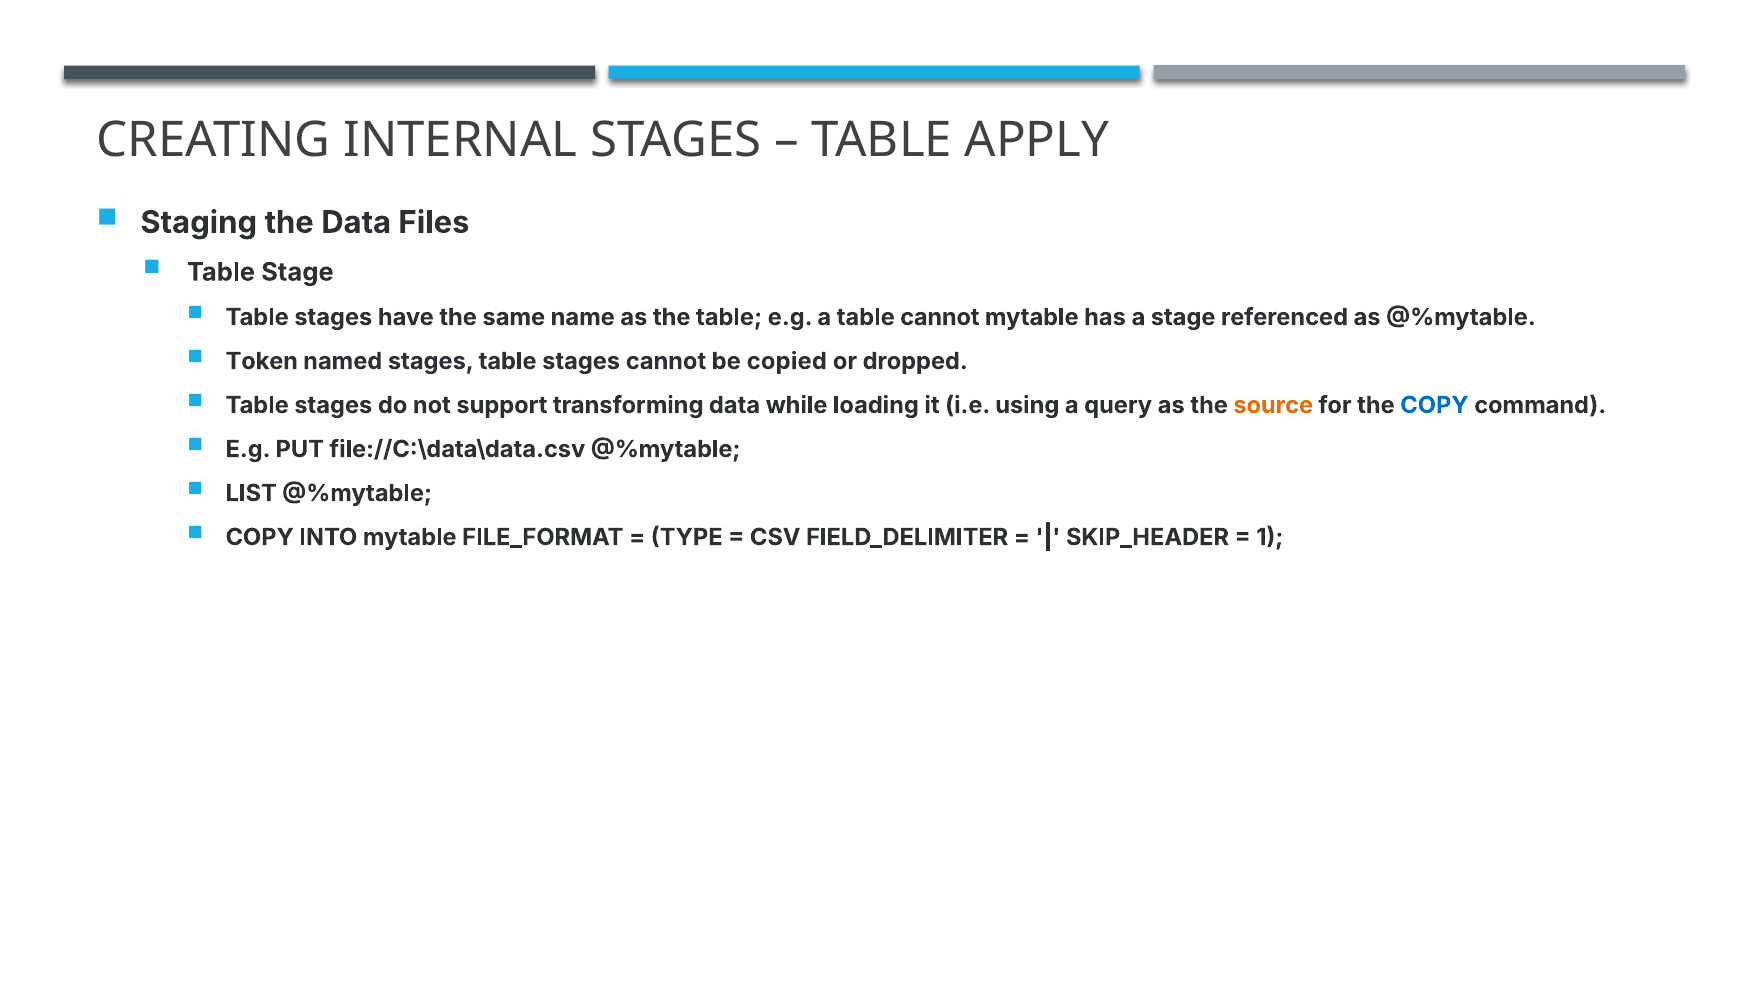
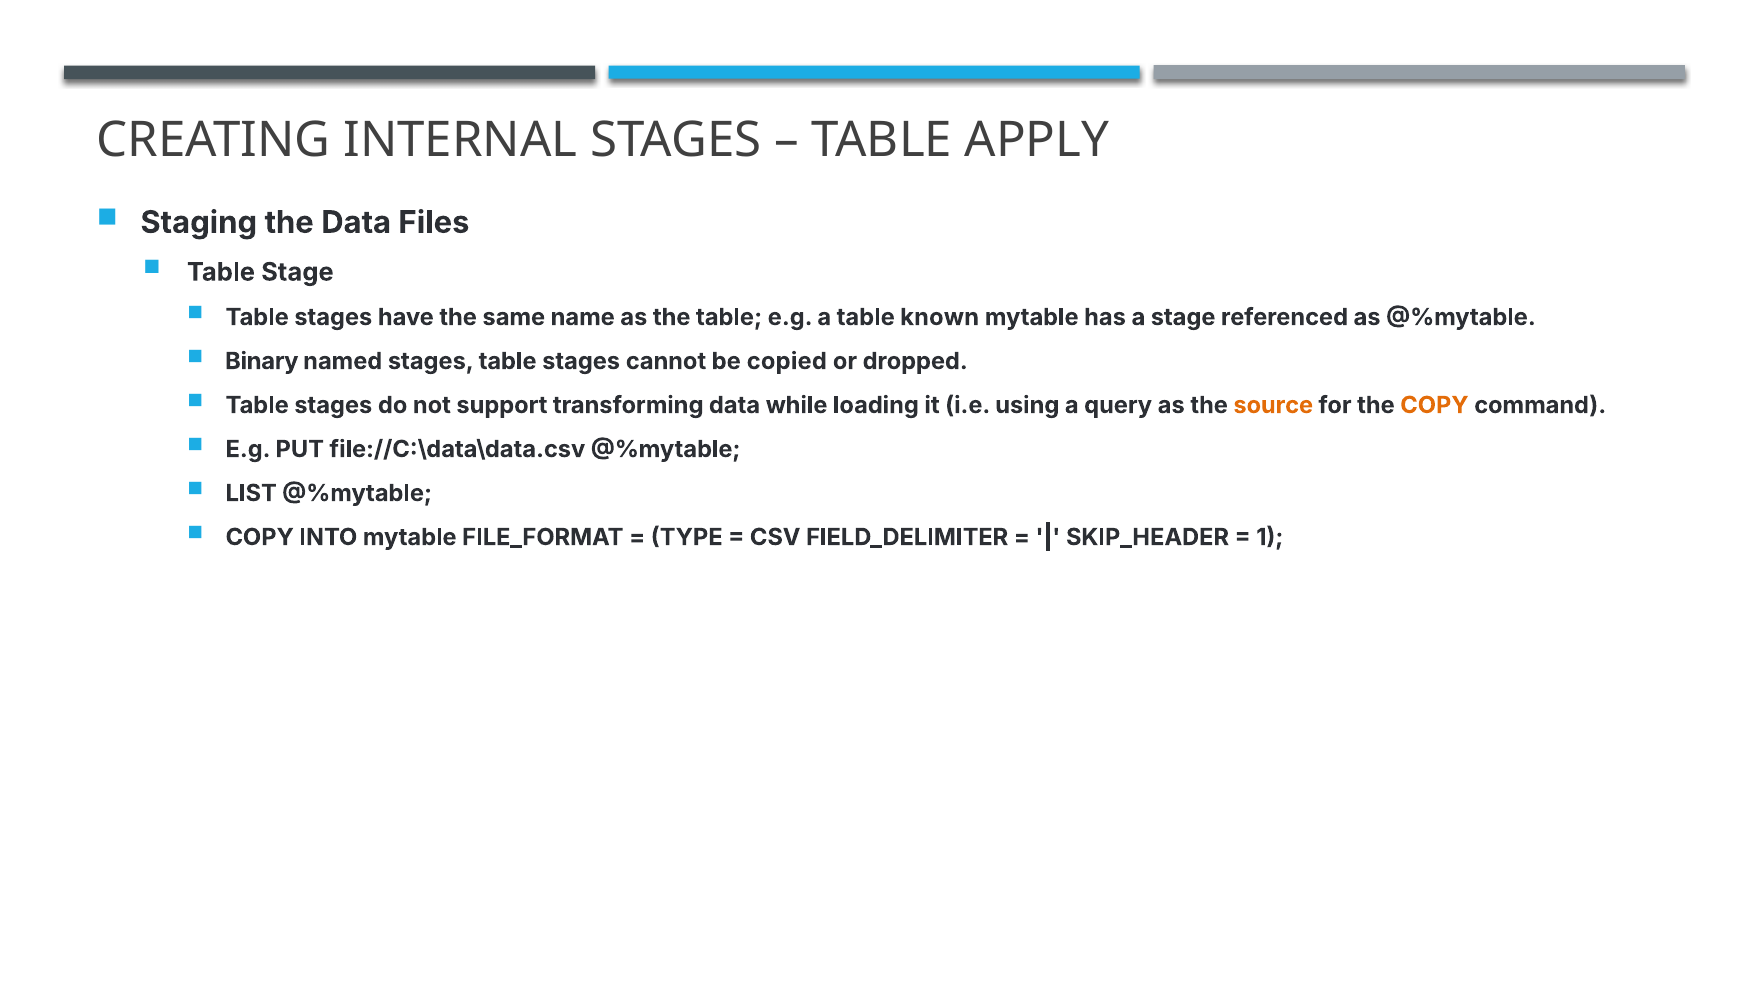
table cannot: cannot -> known
Token: Token -> Binary
COPY at (1434, 405) colour: blue -> orange
